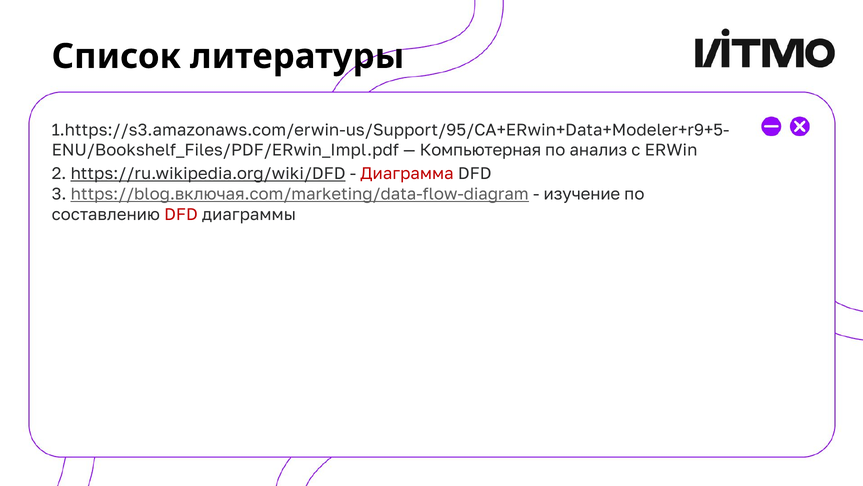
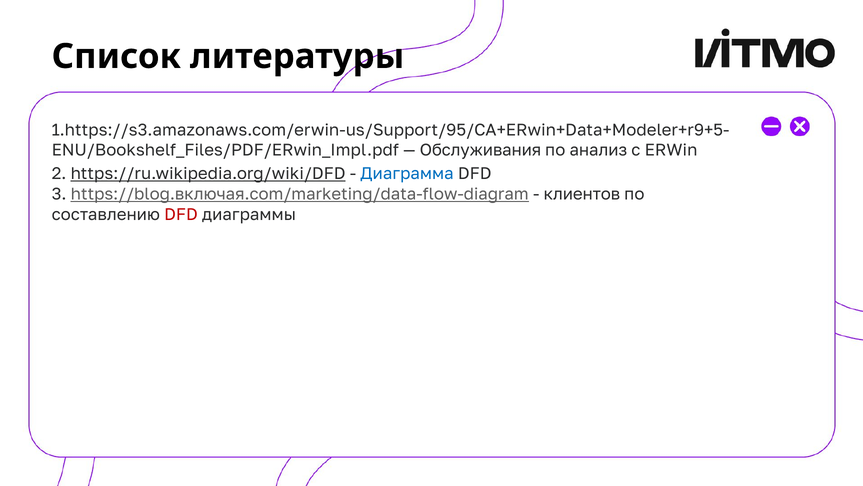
Компьютерная: Компьютерная -> Обслуживания
Диаграмма colour: red -> blue
изучение: изучение -> клиентов
